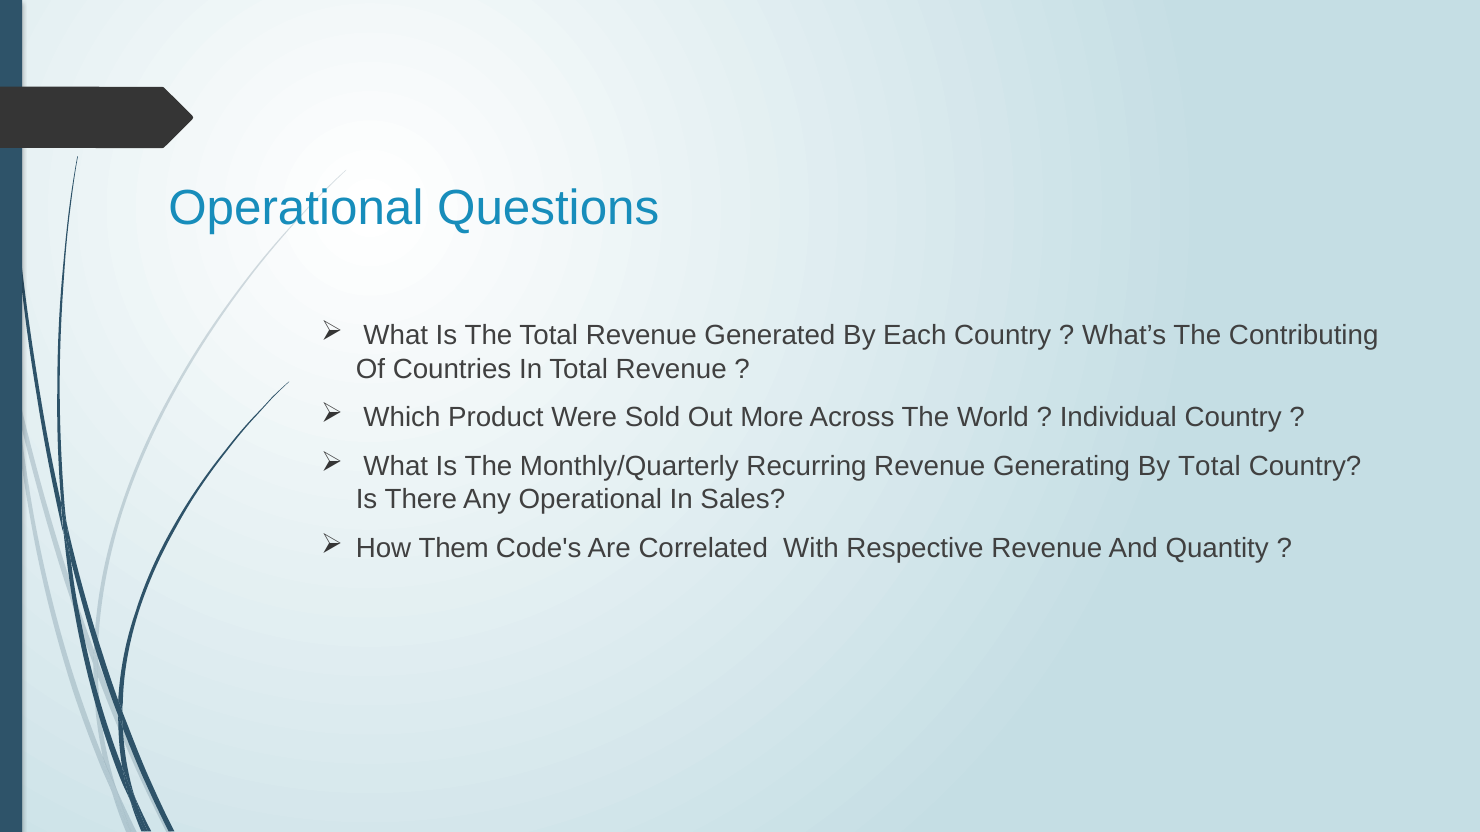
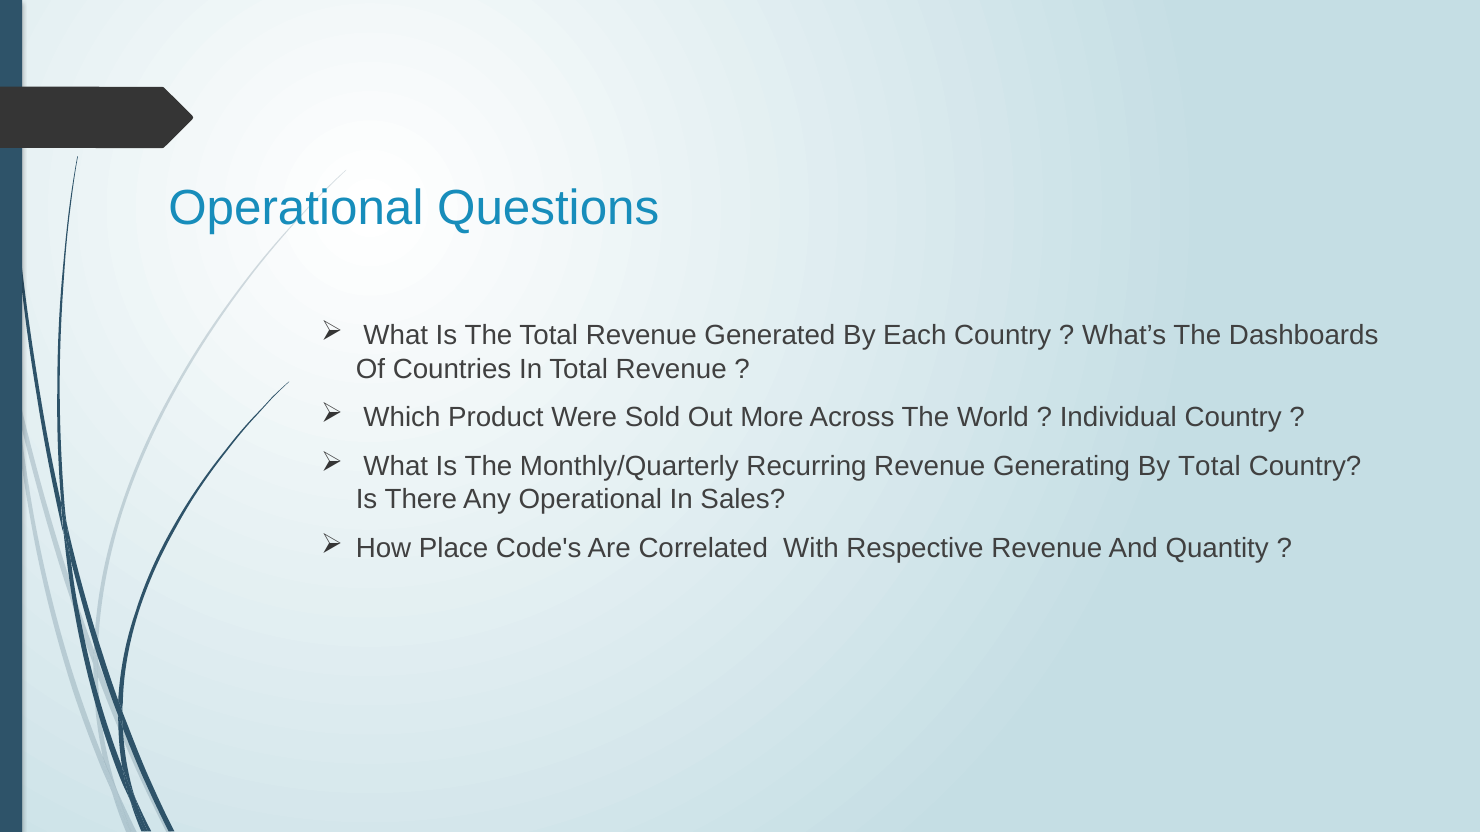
Contributing: Contributing -> Dashboards
Them: Them -> Place
